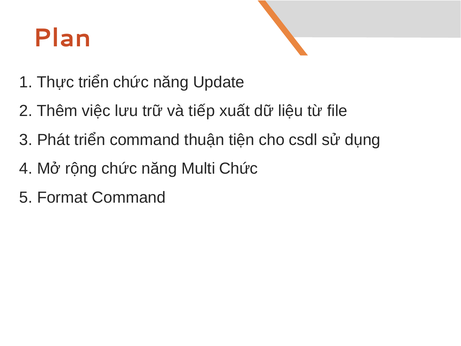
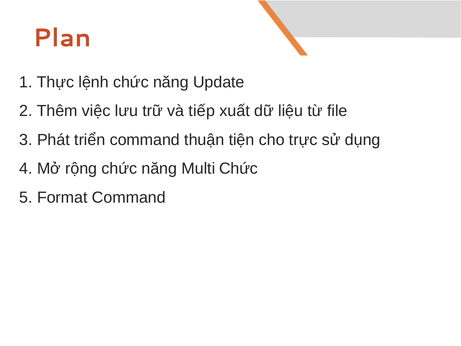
Thực triển: triển -> lệnh
csdl: csdl -> trực
